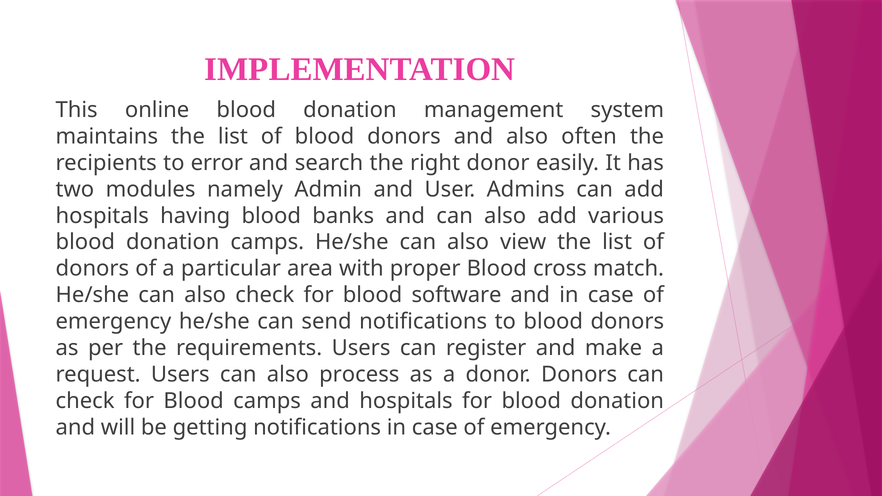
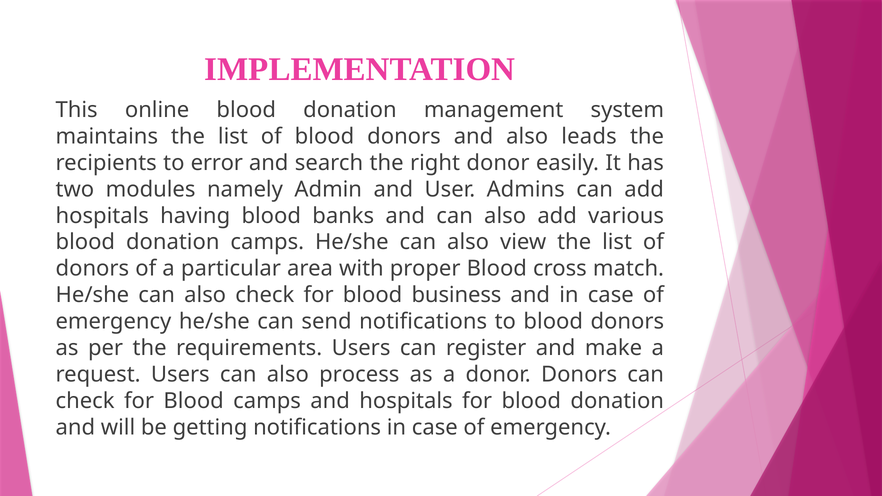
often: often -> leads
software: software -> business
